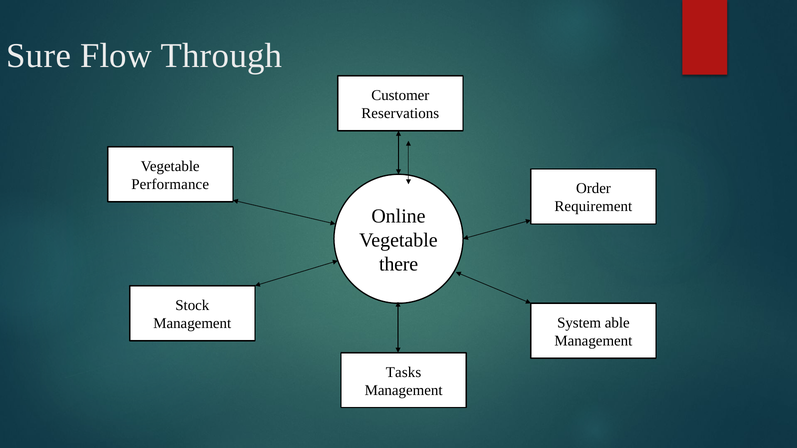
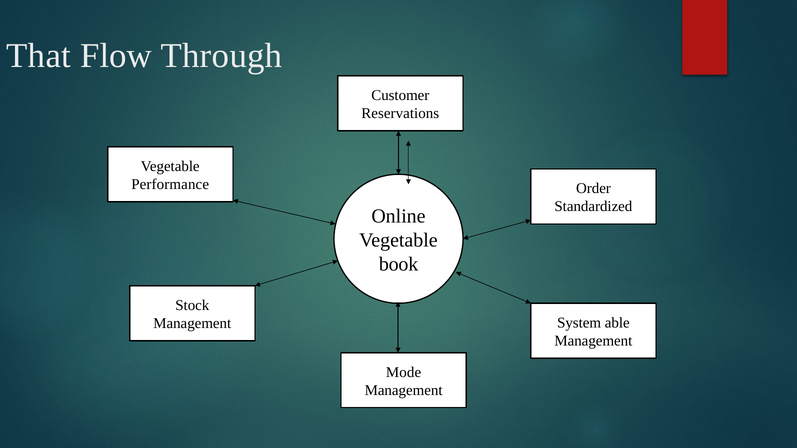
Sure: Sure -> That
Requirement: Requirement -> Standardized
there: there -> book
Tasks: Tasks -> Mode
